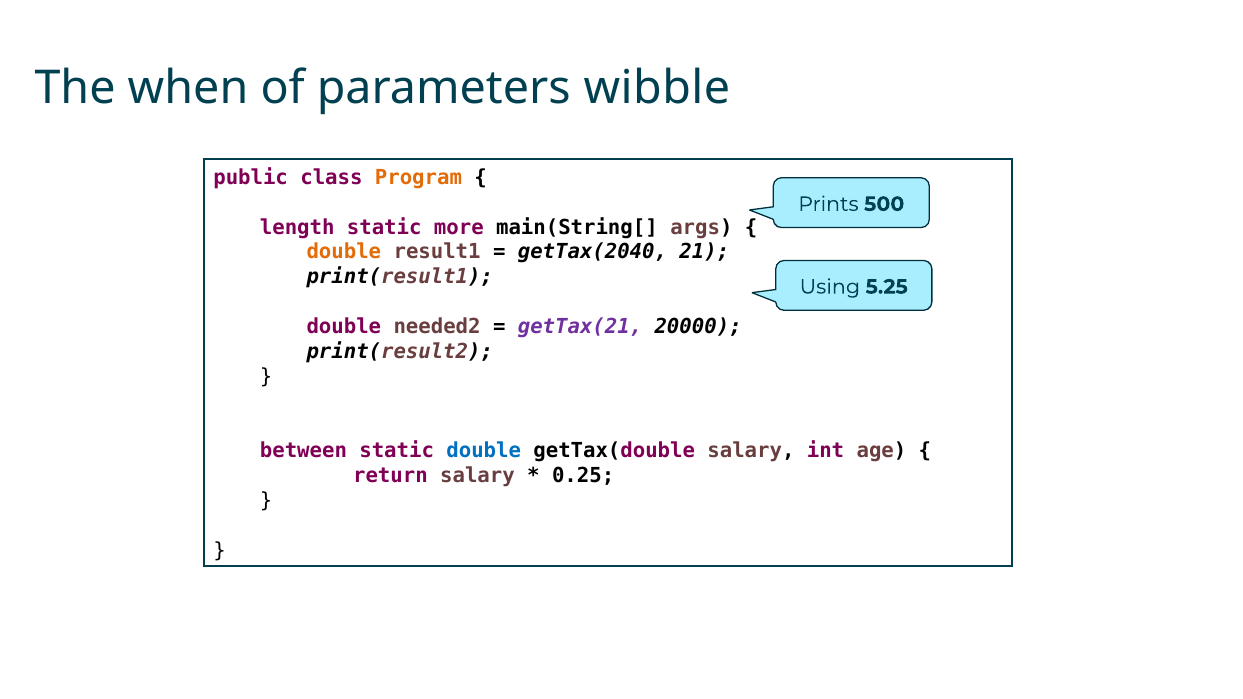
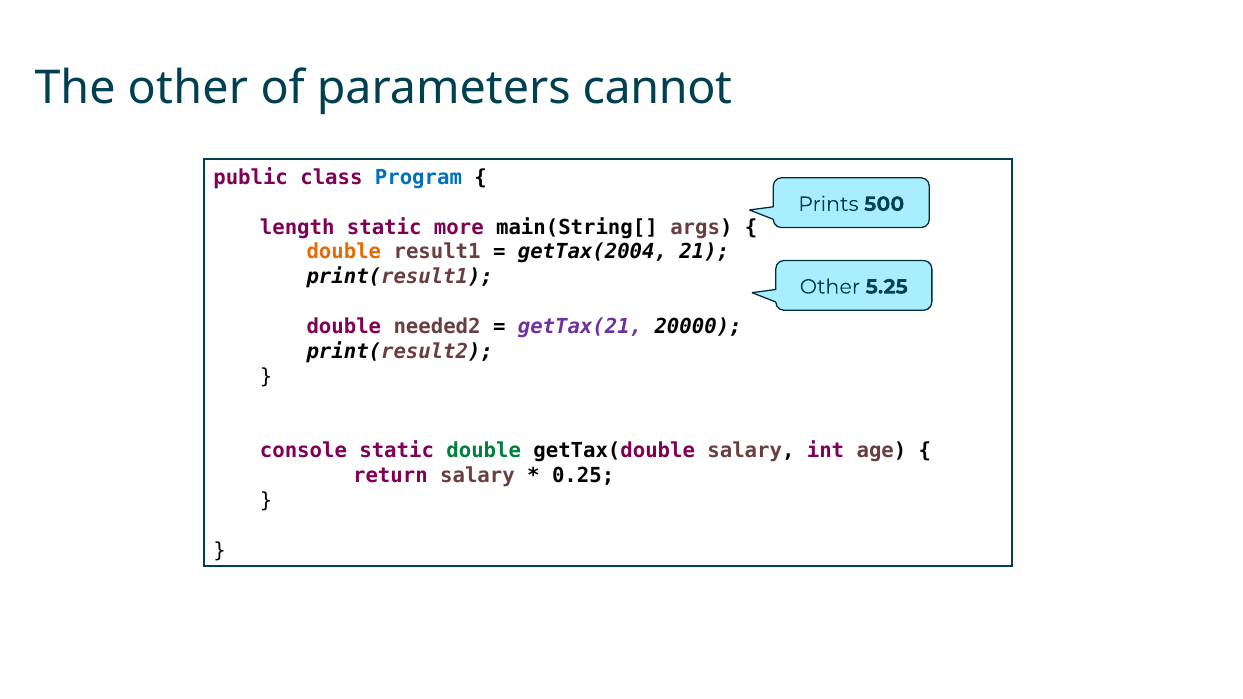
The when: when -> other
wibble: wibble -> cannot
Program colour: orange -> blue
getTax(2040: getTax(2040 -> getTax(2004
Using at (830, 287): Using -> Other
between: between -> console
double at (484, 451) colour: blue -> green
